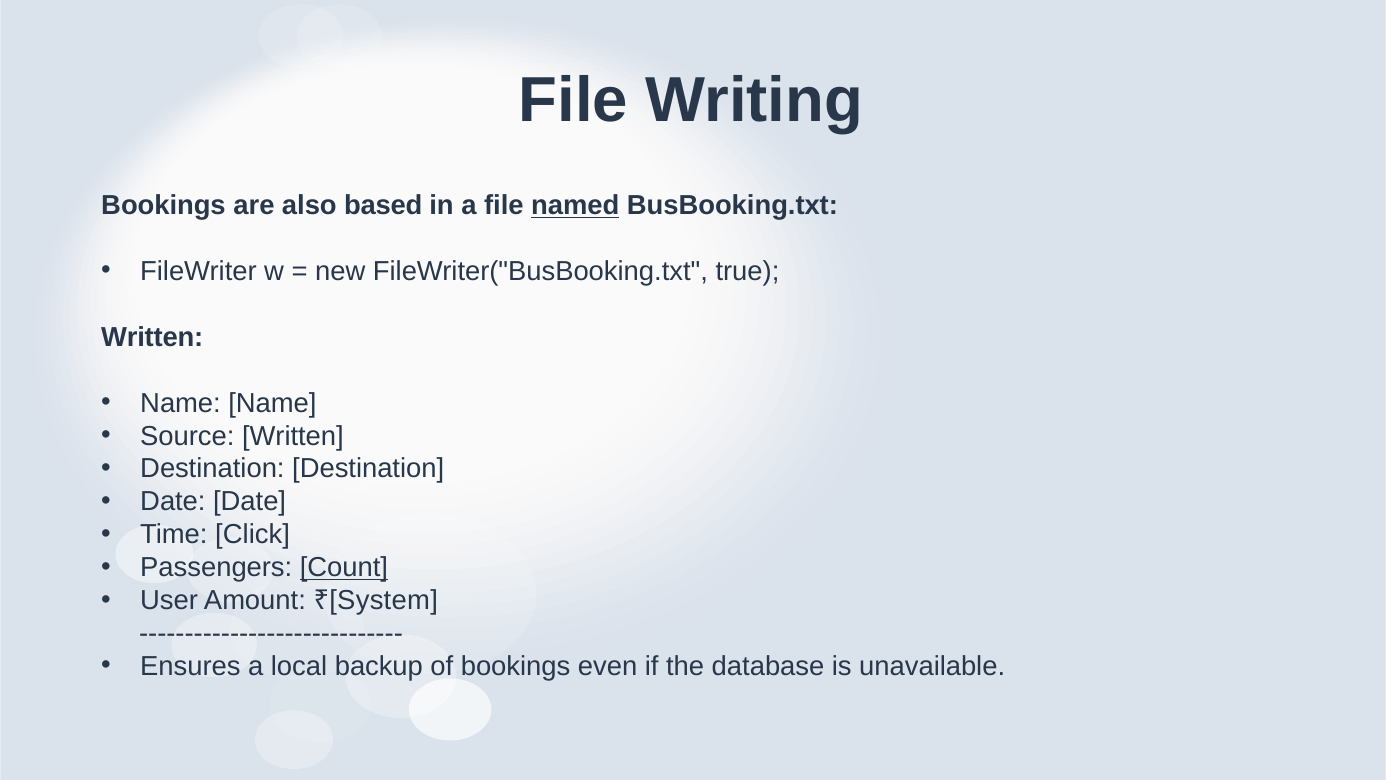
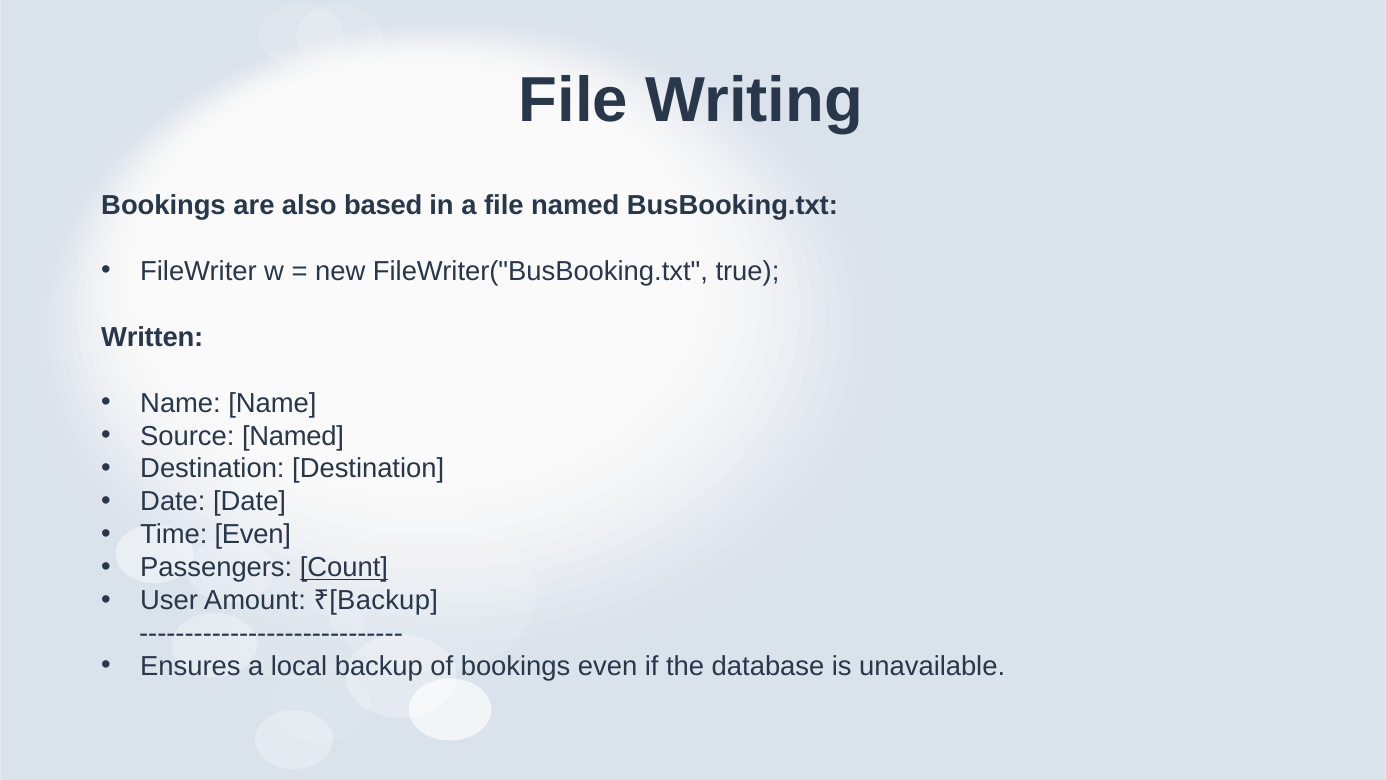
named at (575, 205) underline: present -> none
Source Written: Written -> Named
Time Click: Click -> Even
Amount System: System -> Backup
